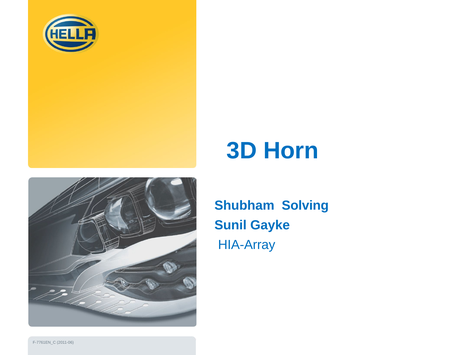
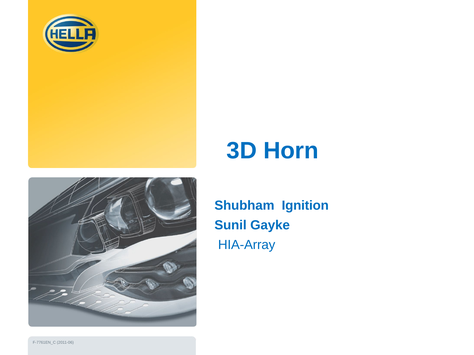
Solving: Solving -> Ignition
